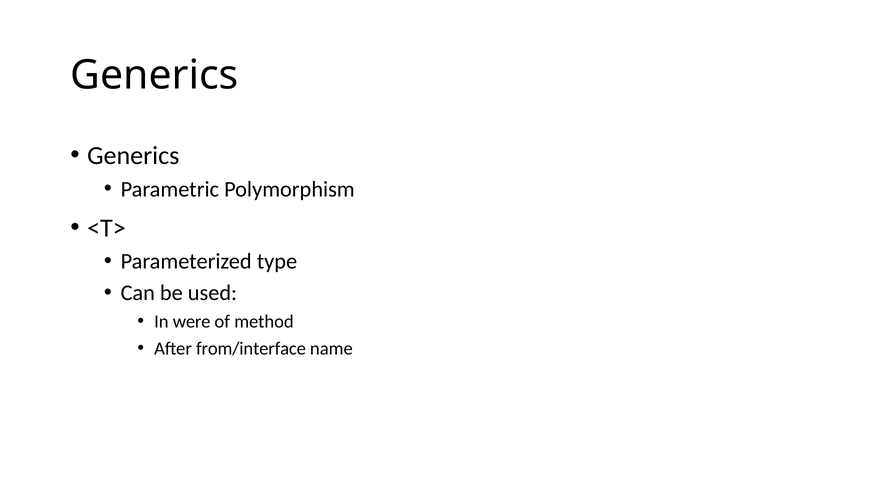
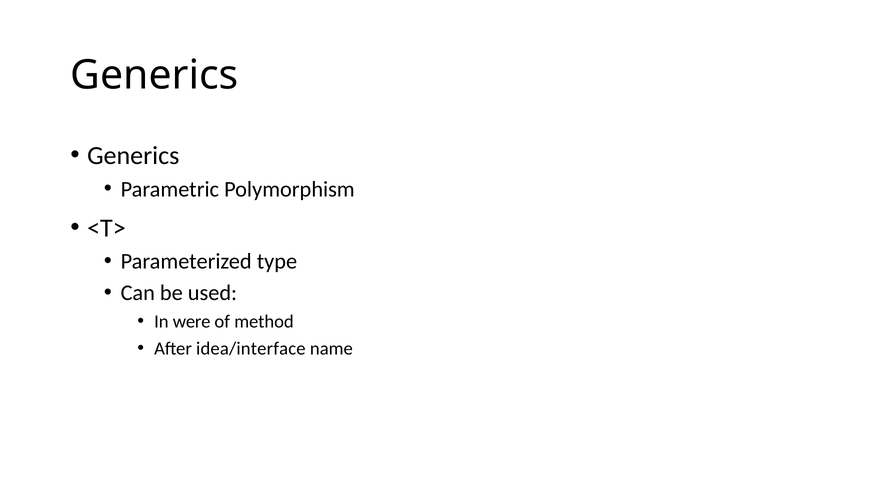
from/interface: from/interface -> idea/interface
